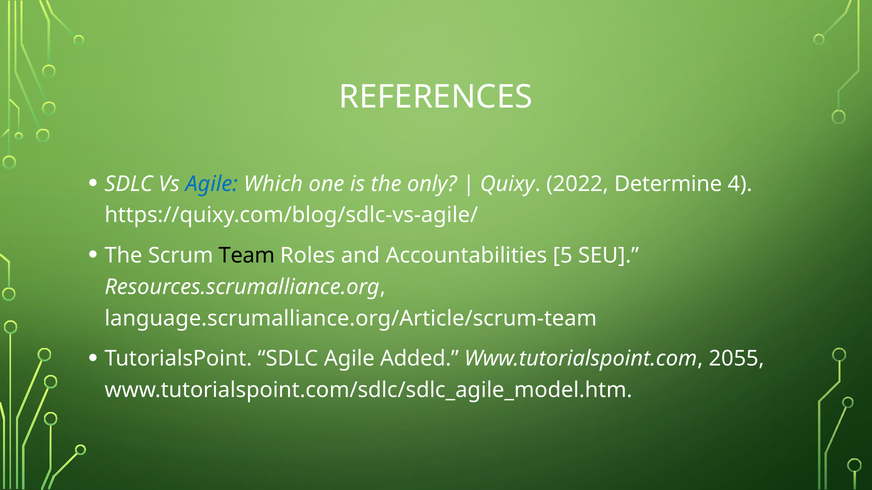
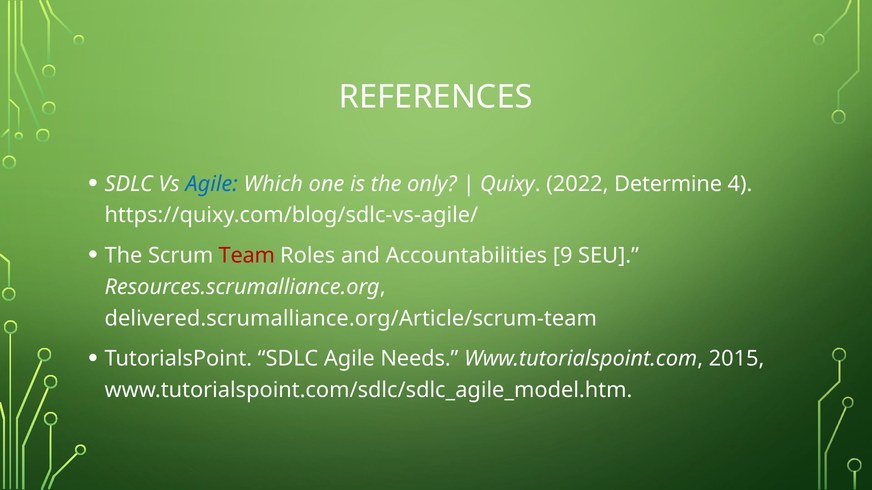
Team colour: black -> red
5: 5 -> 9
language.scrumalliance.org/Article/scrum-team: language.scrumalliance.org/Article/scrum-team -> delivered.scrumalliance.org/Article/scrum-team
Added: Added -> Needs
2055: 2055 -> 2015
